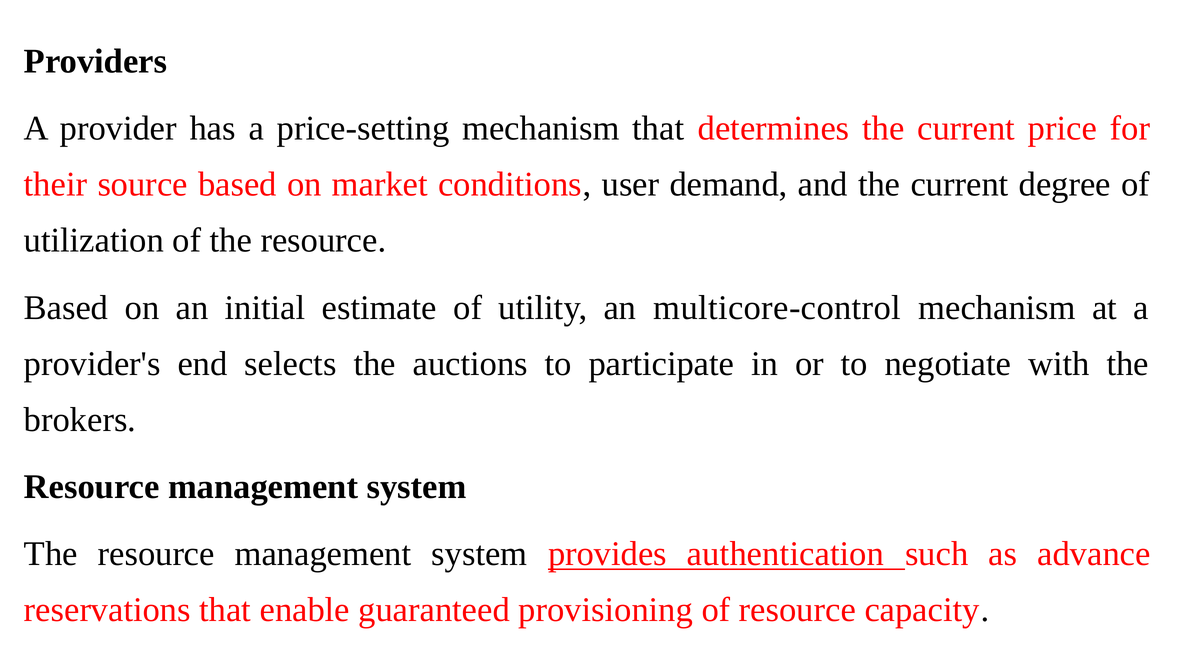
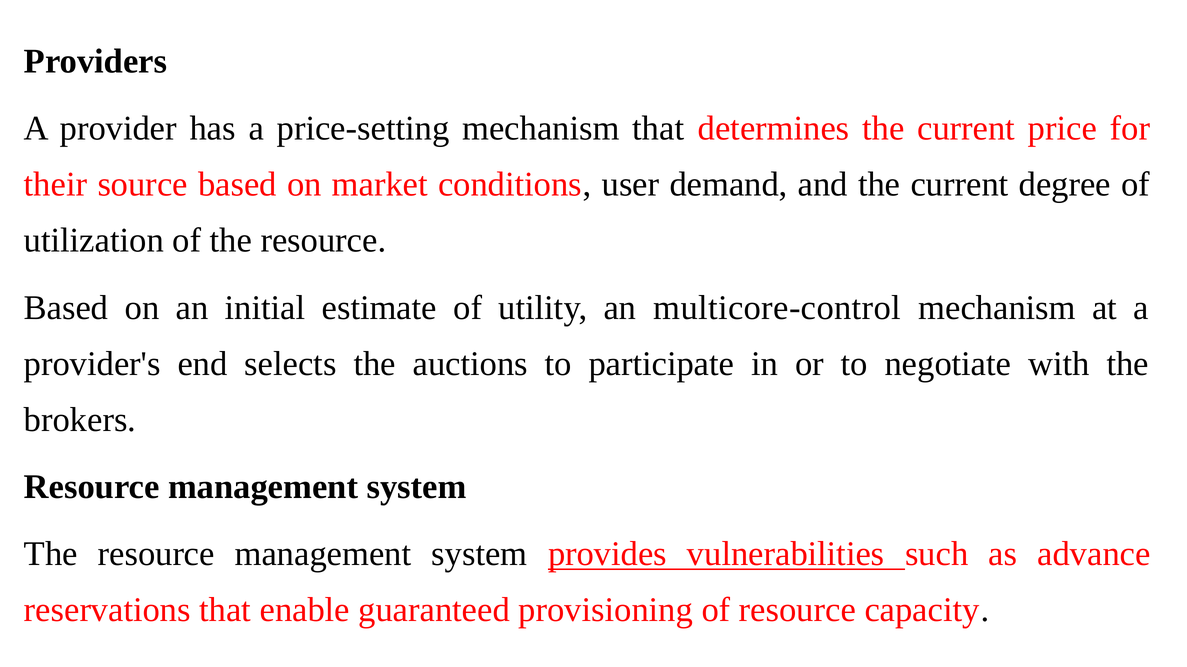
authentication: authentication -> vulnerabilities
